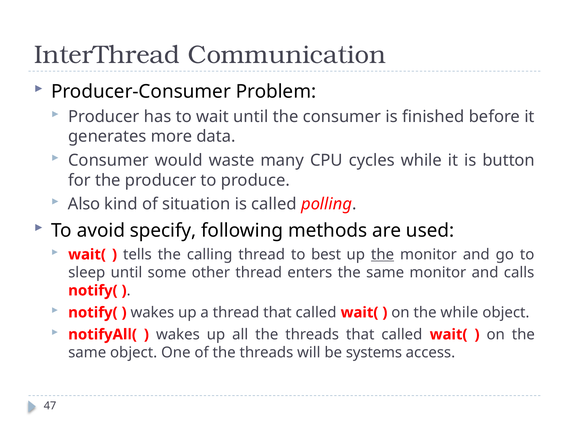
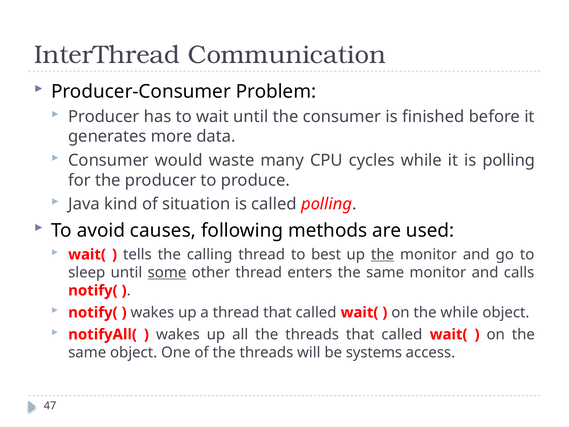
is button: button -> polling
Also: Also -> Java
specify: specify -> causes
some underline: none -> present
